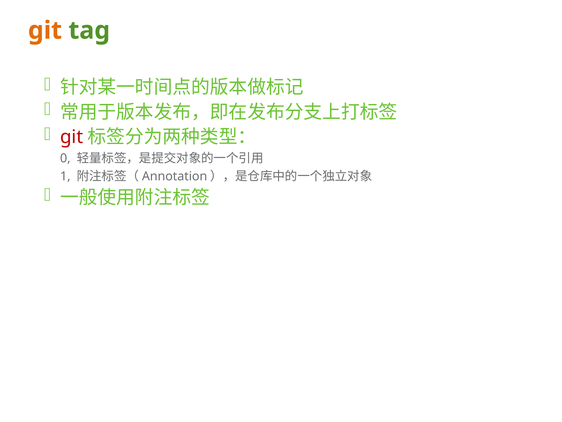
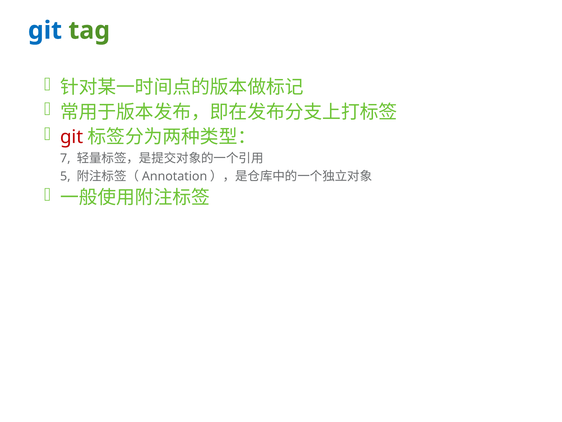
git at (45, 30) colour: orange -> blue
0: 0 -> 7
1: 1 -> 5
